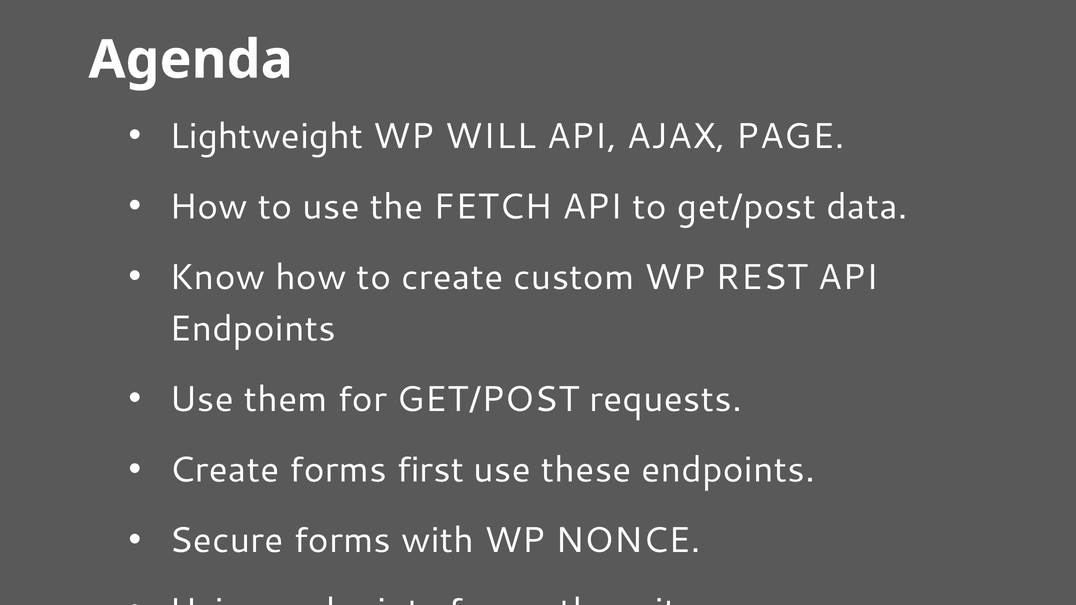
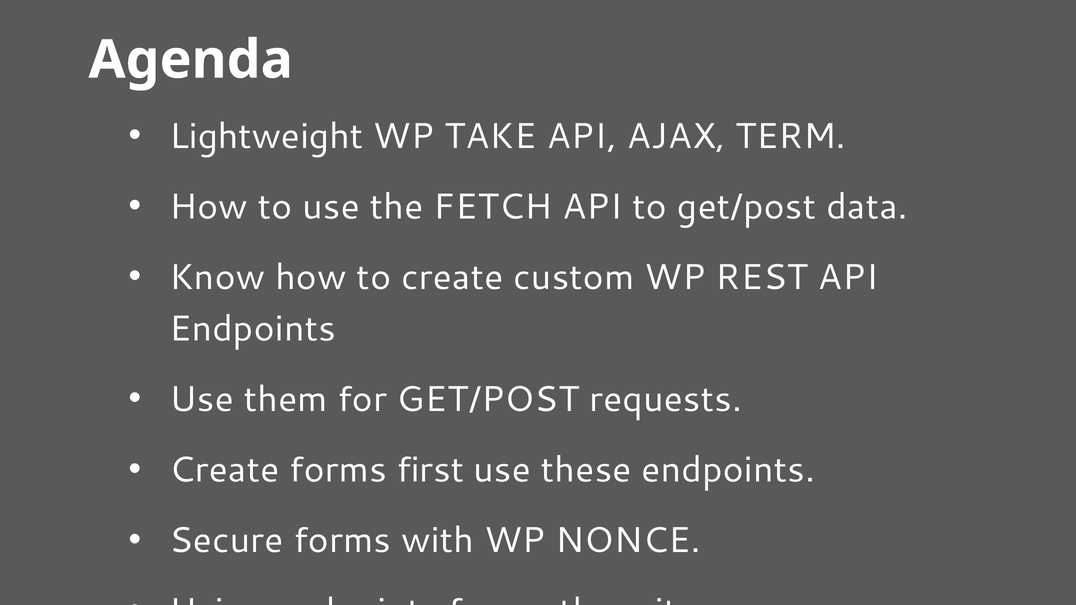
WILL: WILL -> TAKE
PAGE: PAGE -> TERM
